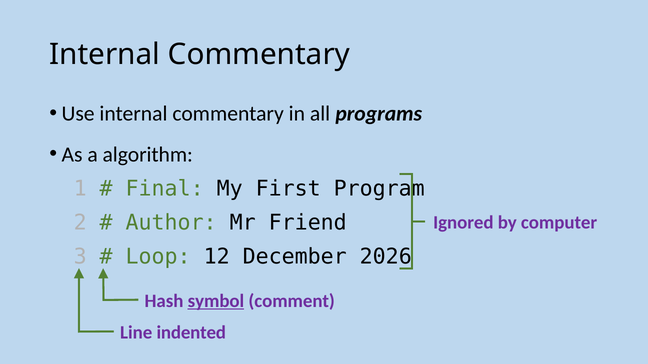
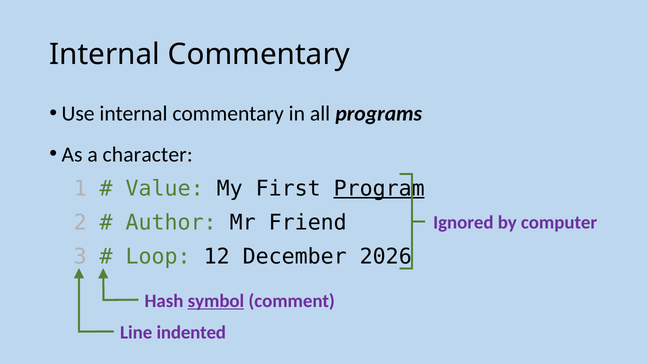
algorithm: algorithm -> character
Final: Final -> Value
Program underline: none -> present
